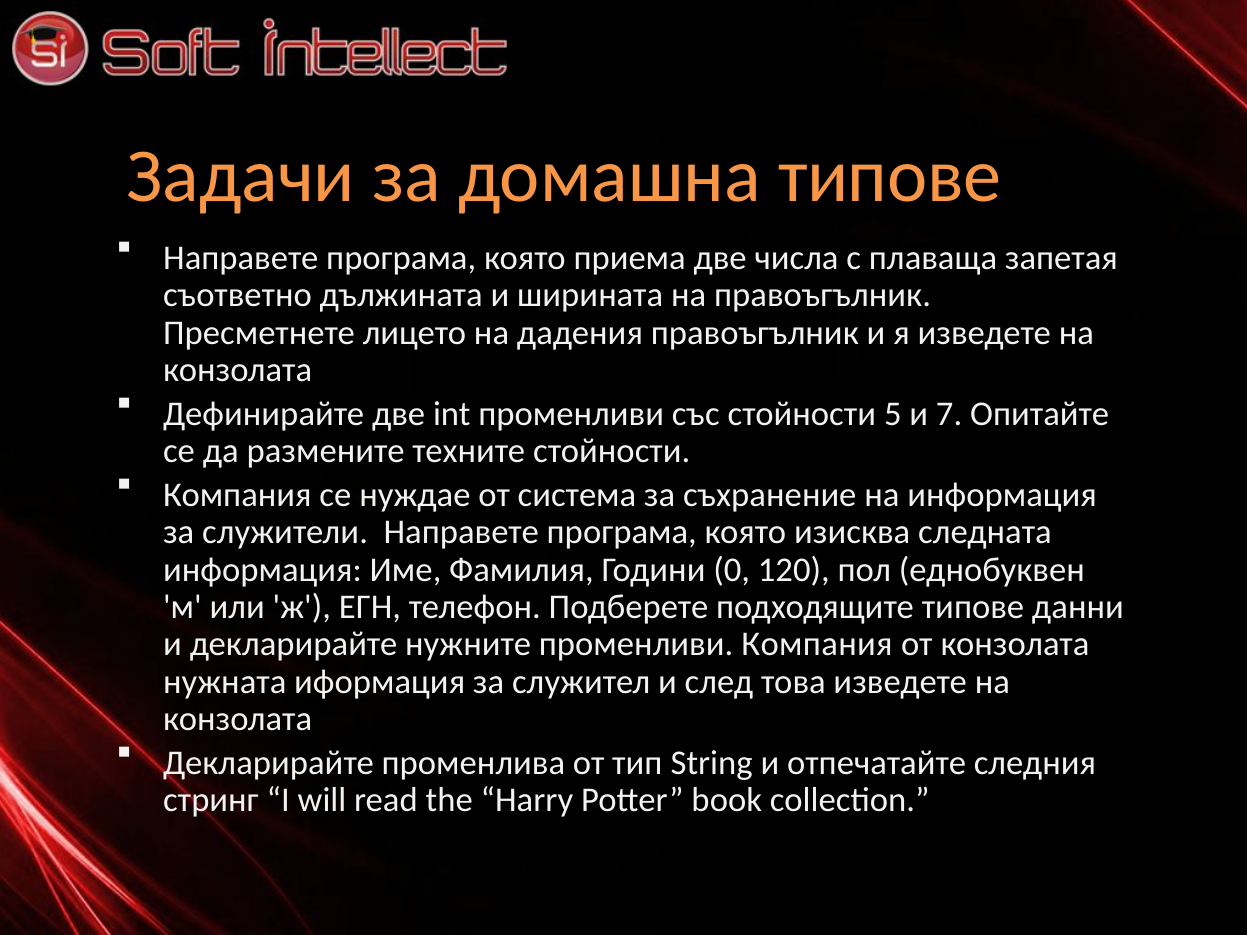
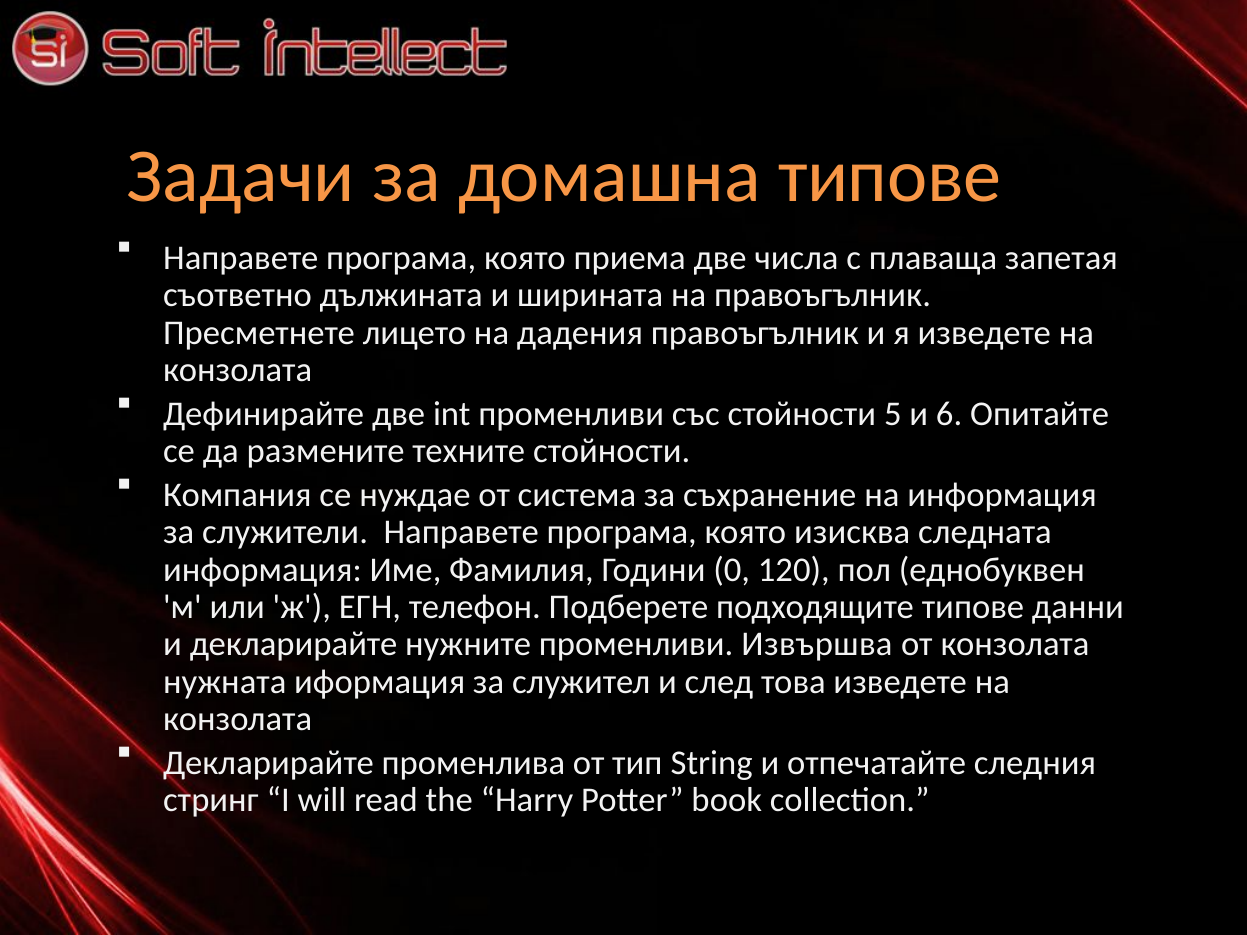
7: 7 -> 6
променливи Компания: Компания -> Извършва
